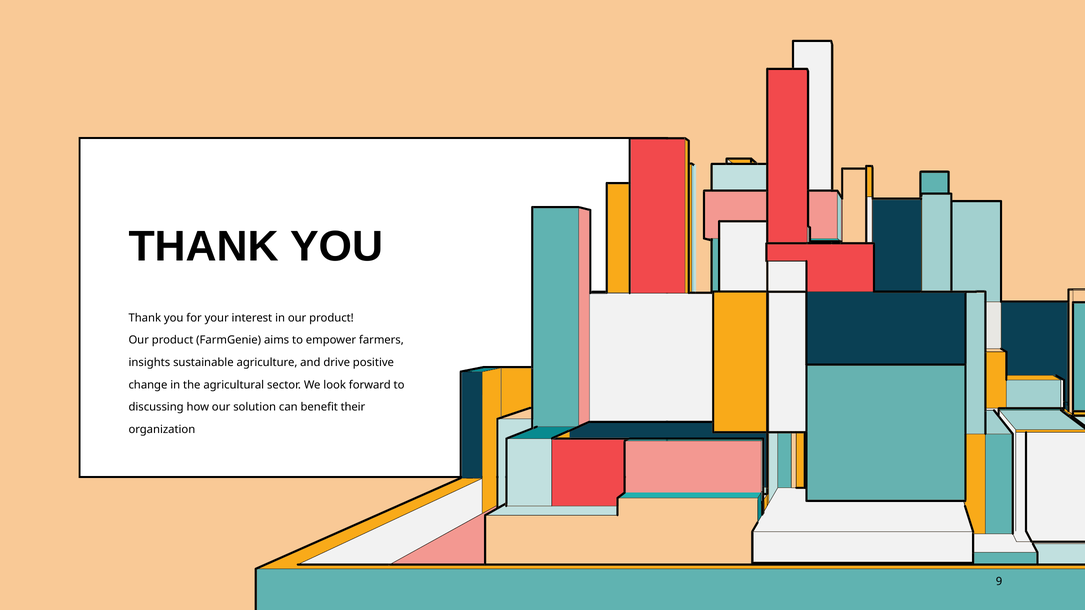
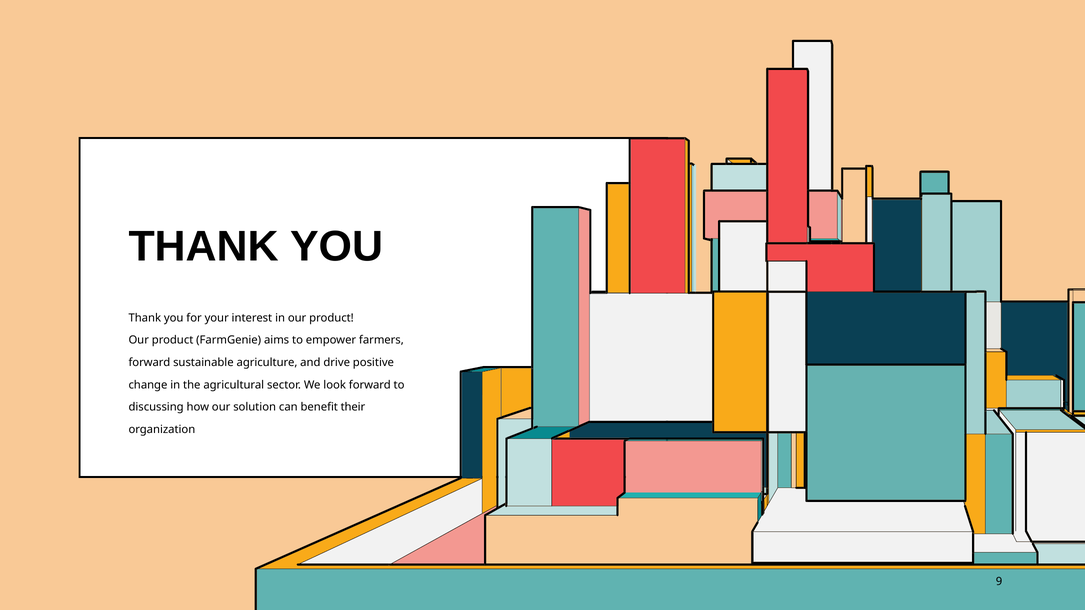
insights at (149, 363): insights -> forward
